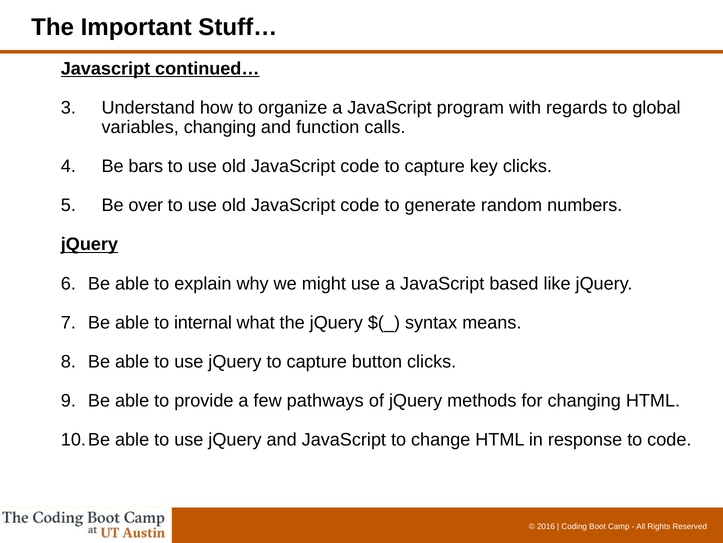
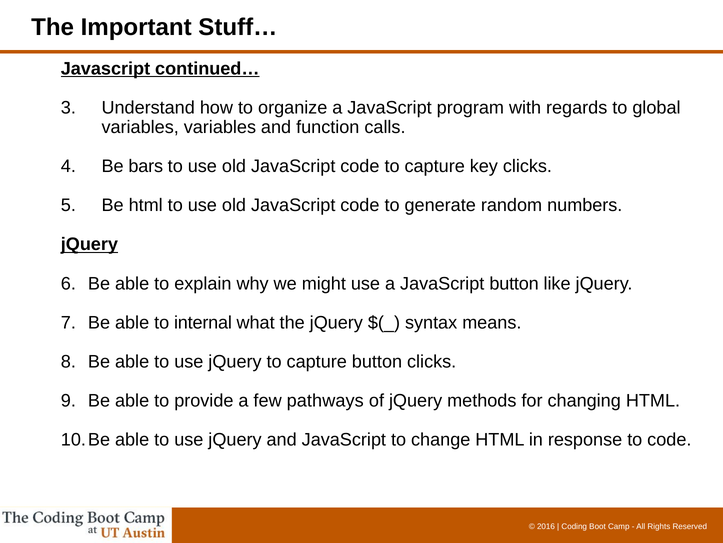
variables changing: changing -> variables
Be over: over -> html
JavaScript based: based -> button
